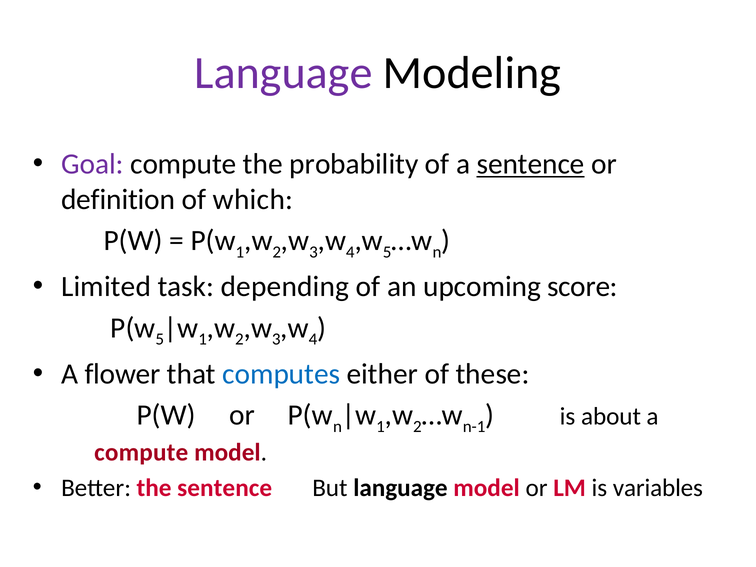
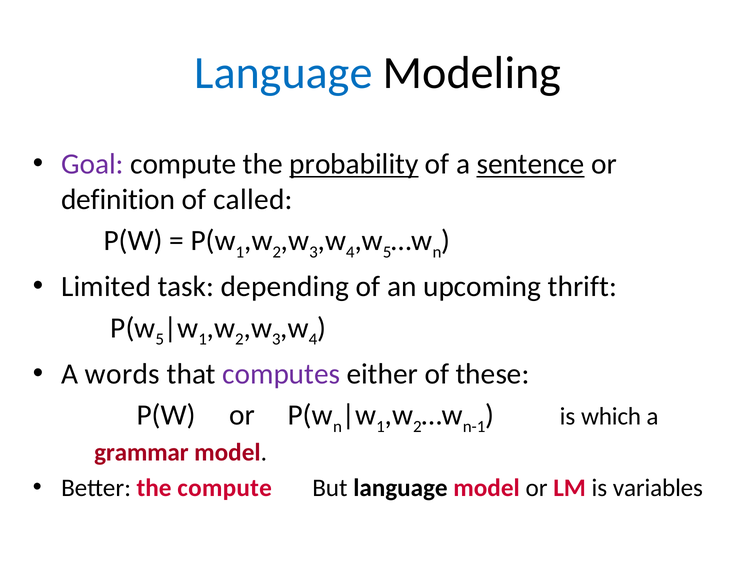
Language at (283, 73) colour: purple -> blue
probability underline: none -> present
which: which -> called
score: score -> thrift
flower: flower -> words
computes colour: blue -> purple
about: about -> which
compute at (141, 452): compute -> grammar
the sentence: sentence -> compute
